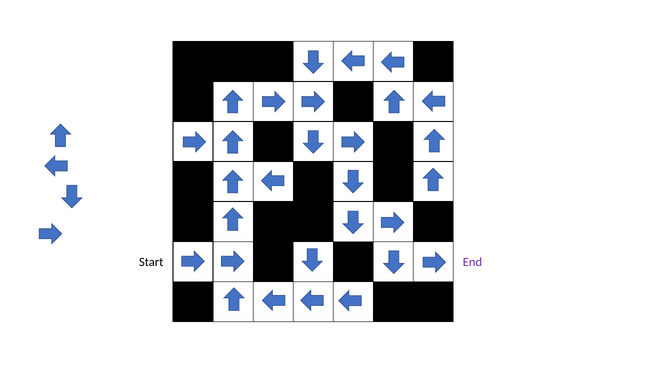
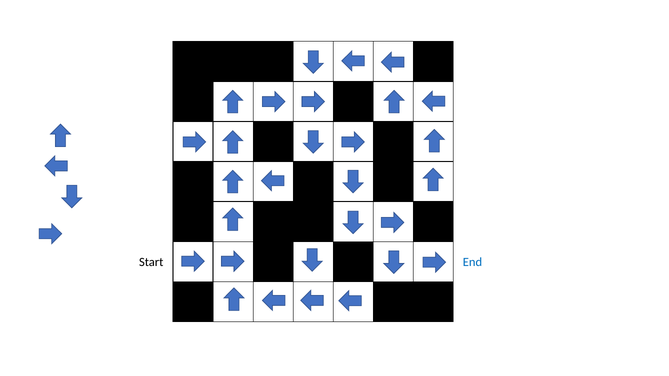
End colour: purple -> blue
